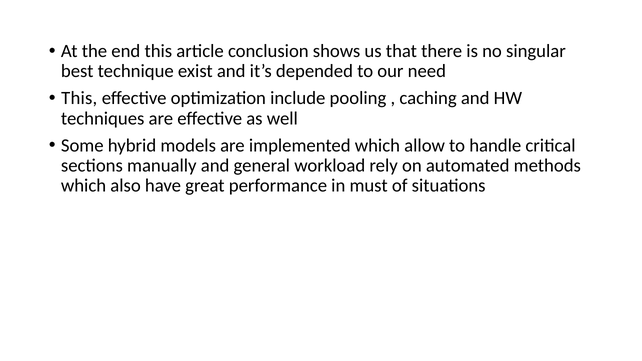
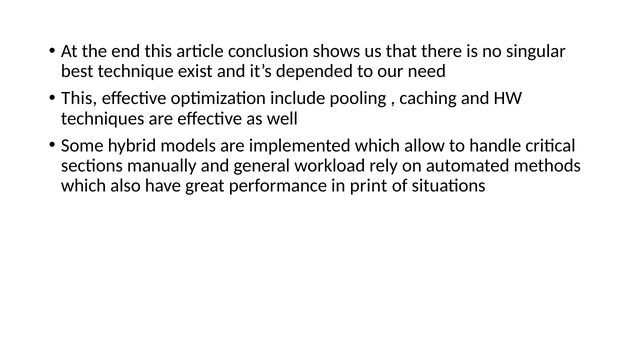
must: must -> print
